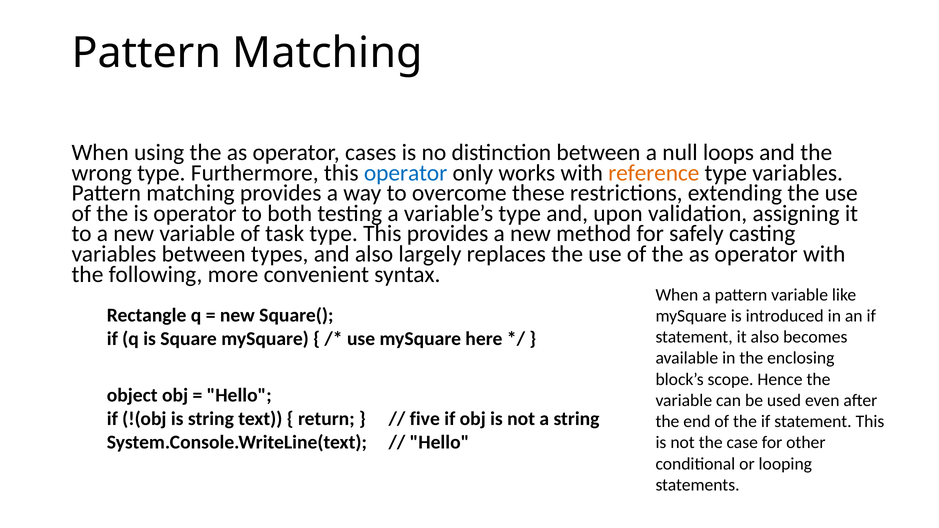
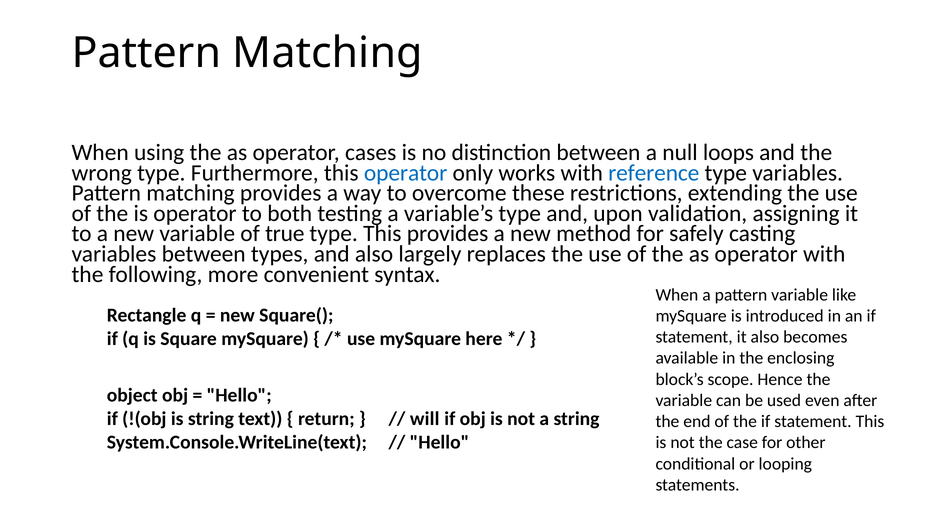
reference colour: orange -> blue
task: task -> true
five: five -> will
